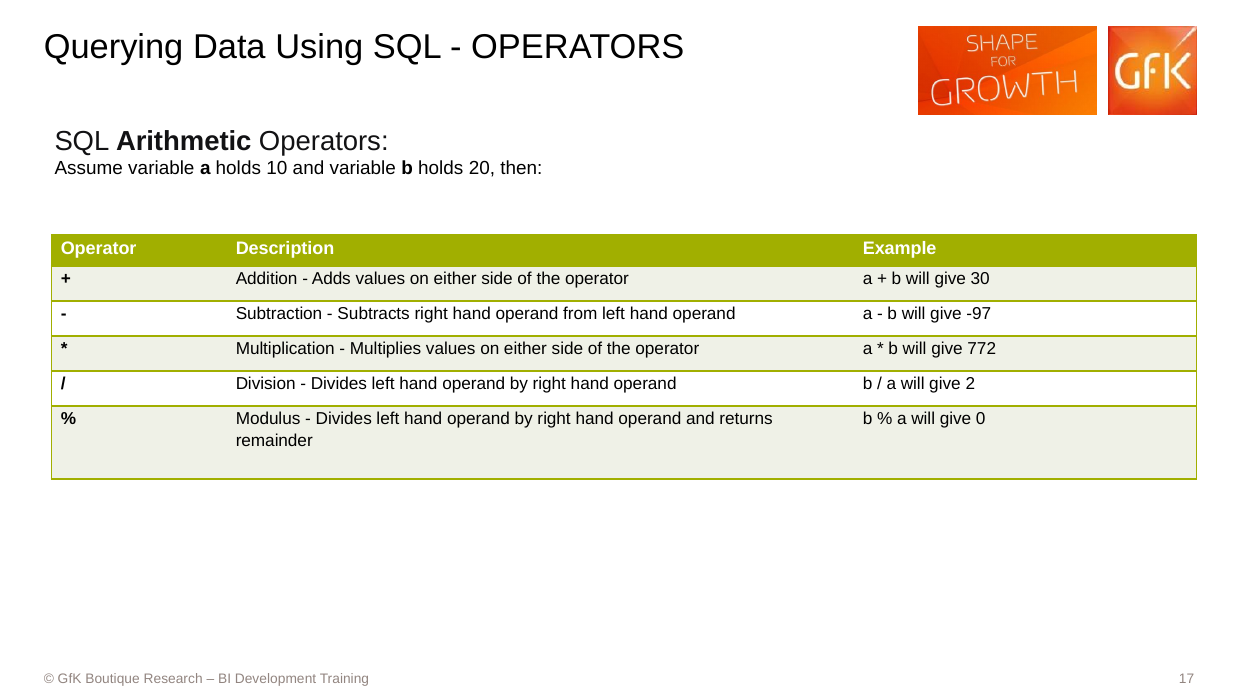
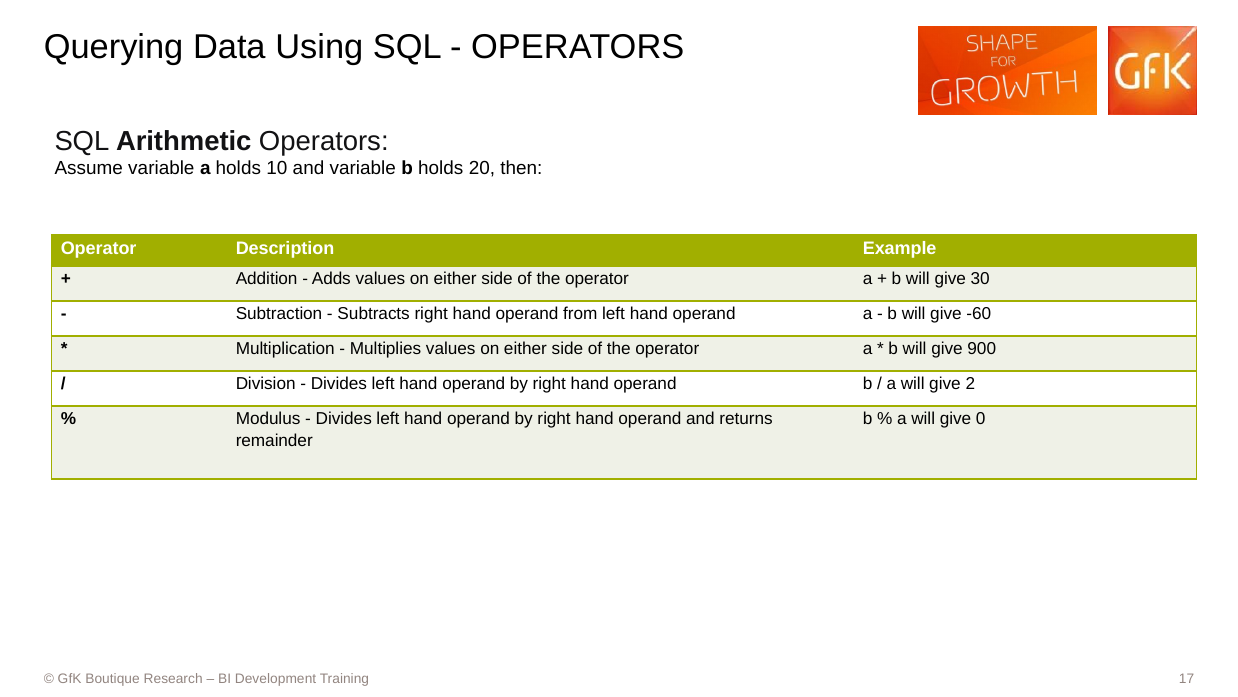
-97: -97 -> -60
772: 772 -> 900
